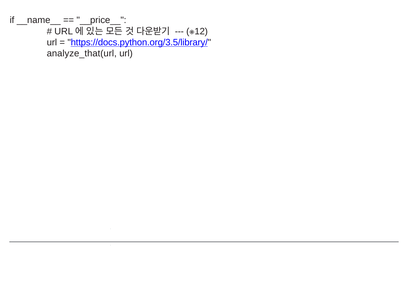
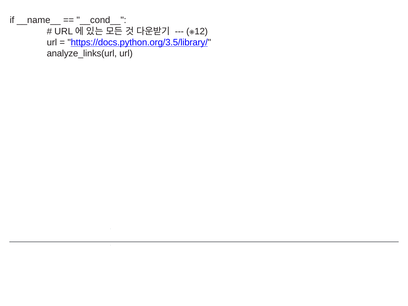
__price__: __price__ -> __cond__
analyze_that(url: analyze_that(url -> analyze_links(url
